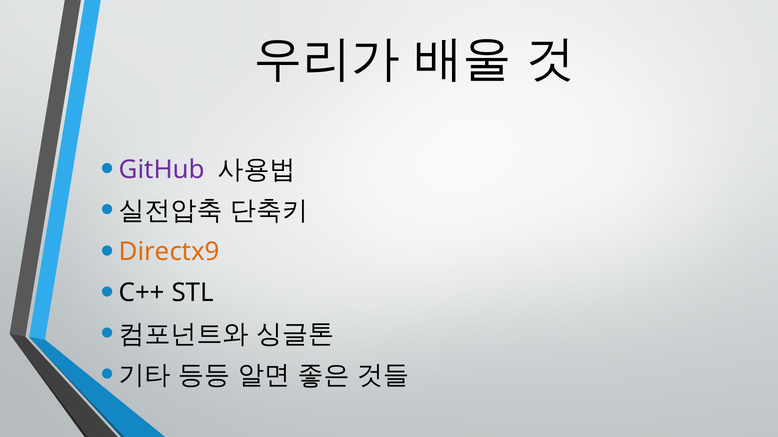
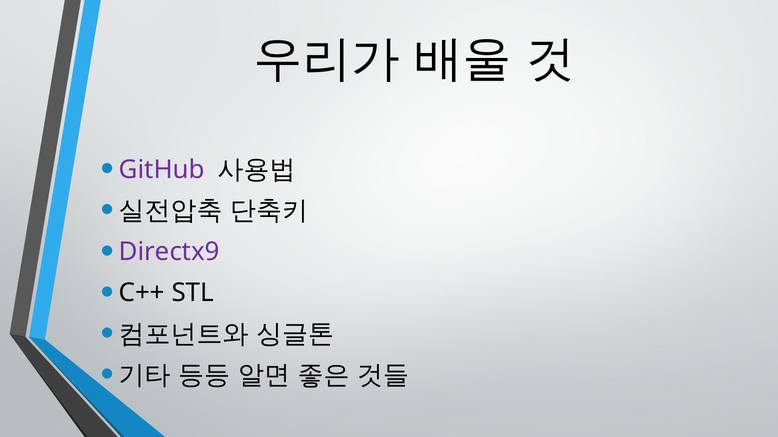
Directx9 colour: orange -> purple
